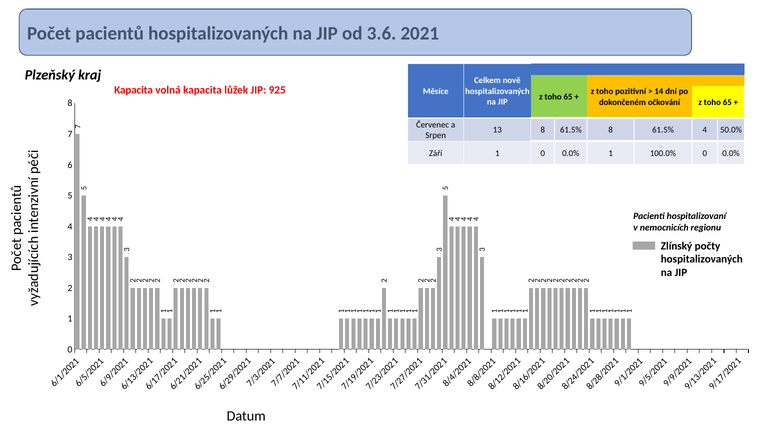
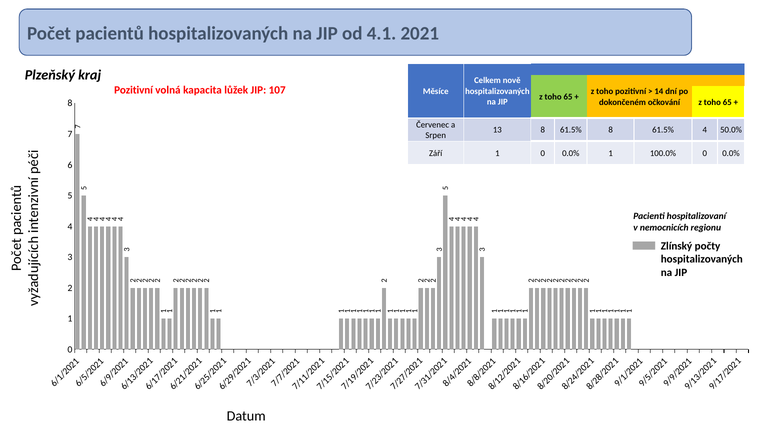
3.6: 3.6 -> 4.1
Kapacita at (134, 90): Kapacita -> Pozitivní
925: 925 -> 107
